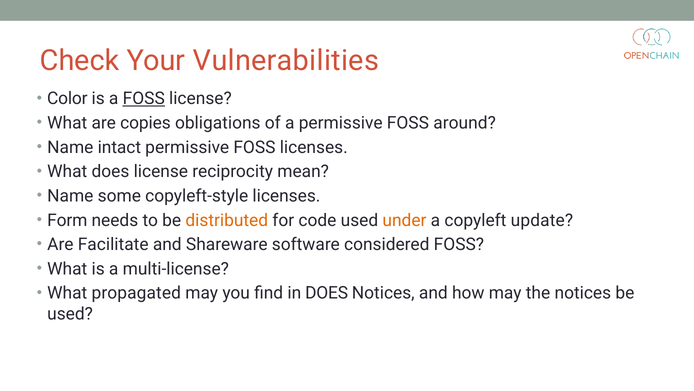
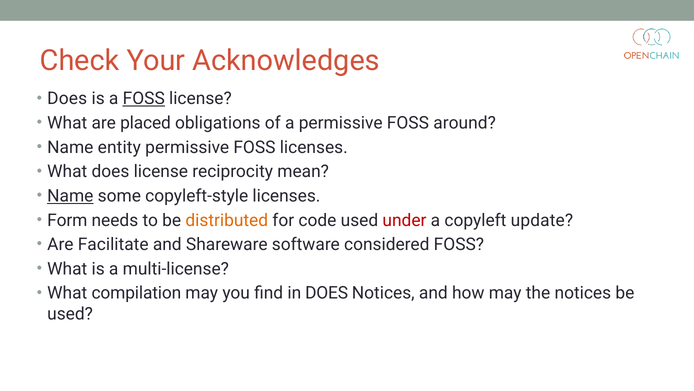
Vulnerabilities: Vulnerabilities -> Acknowledges
Color at (67, 99): Color -> Does
copies: copies -> placed
intact: intact -> entity
Name at (70, 196) underline: none -> present
under colour: orange -> red
propagated: propagated -> compilation
